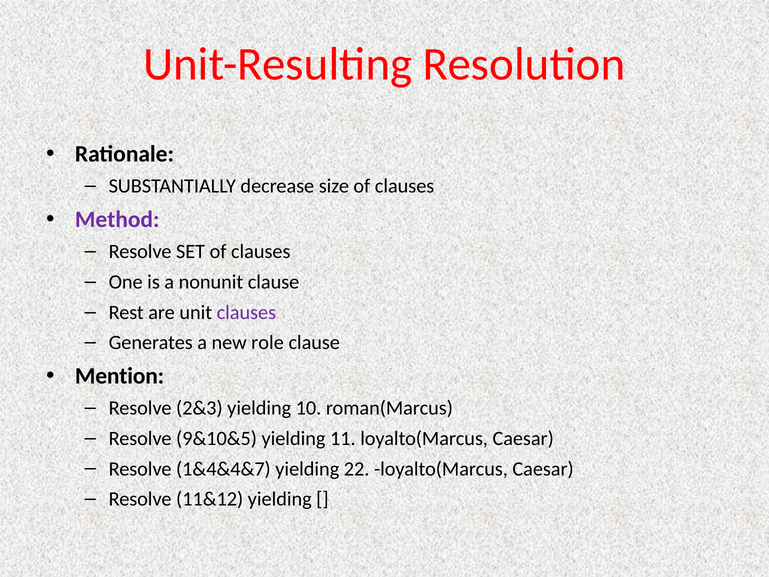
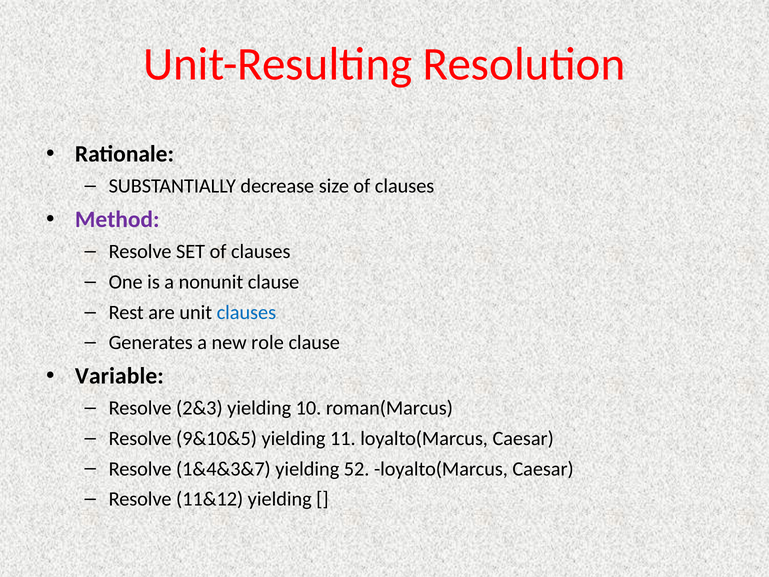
clauses at (246, 312) colour: purple -> blue
Mention: Mention -> Variable
1&4&4&7: 1&4&4&7 -> 1&4&3&7
22: 22 -> 52
